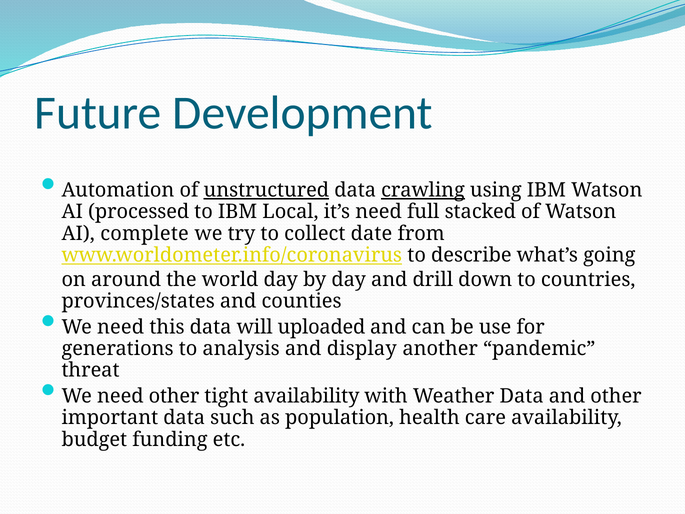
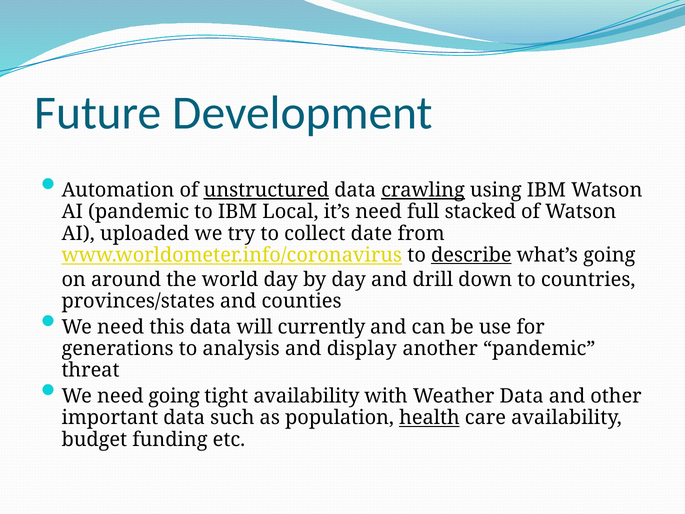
AI processed: processed -> pandemic
complete: complete -> uploaded
describe underline: none -> present
uploaded: uploaded -> currently
need other: other -> going
health underline: none -> present
